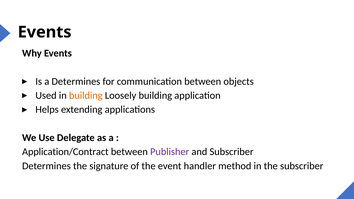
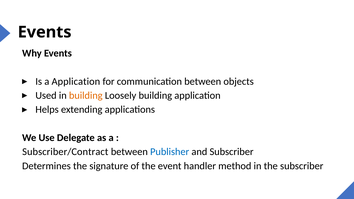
a Determines: Determines -> Application
Application/Contract: Application/Contract -> Subscriber/Contract
Publisher colour: purple -> blue
